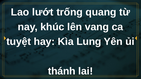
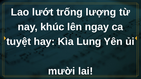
quang: quang -> lượng
vang: vang -> ngay
thánh: thánh -> mười
